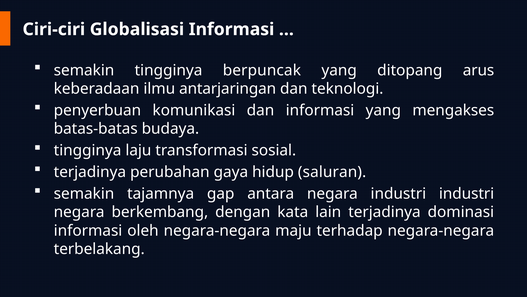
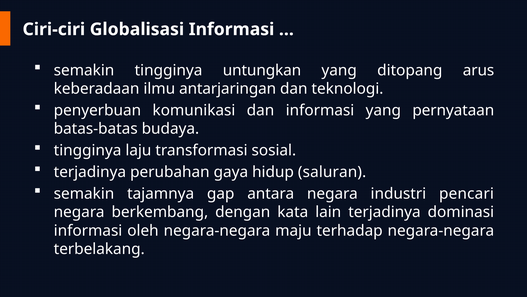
berpuncak: berpuncak -> untungkan
mengakses: mengakses -> pernyataan
industri industri: industri -> pencari
